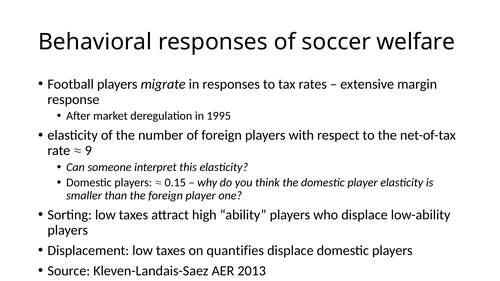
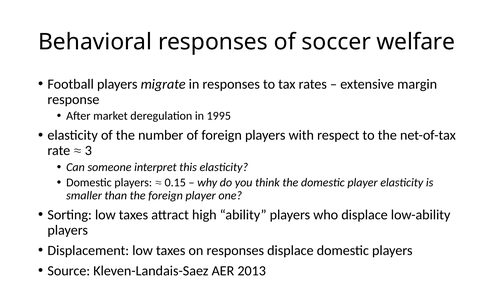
9: 9 -> 3
on quantifies: quantifies -> responses
